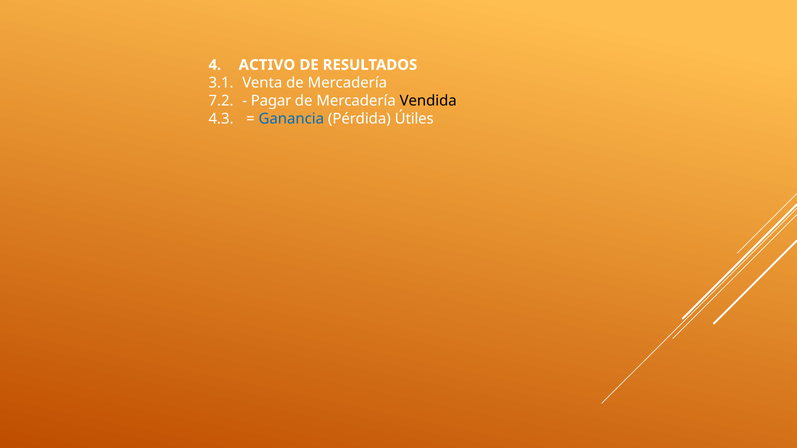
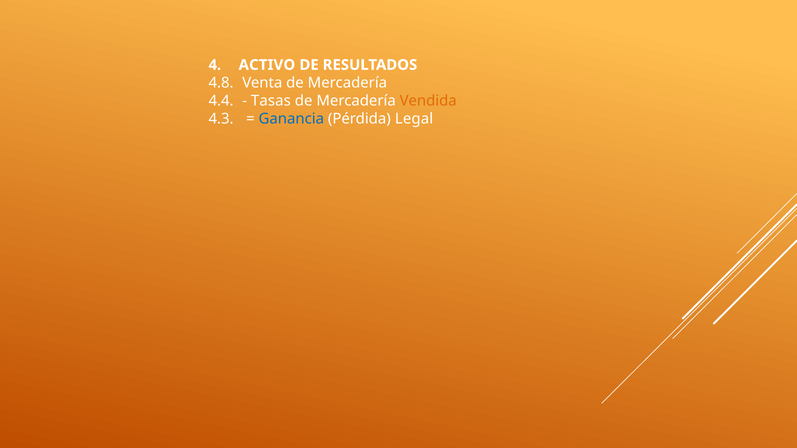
3.1: 3.1 -> 4.8
7.2: 7.2 -> 4.4
Pagar: Pagar -> Tasas
Vendida colour: black -> orange
Útiles: Útiles -> Legal
